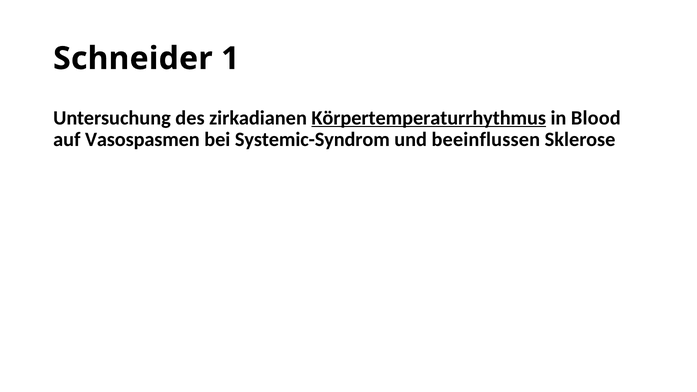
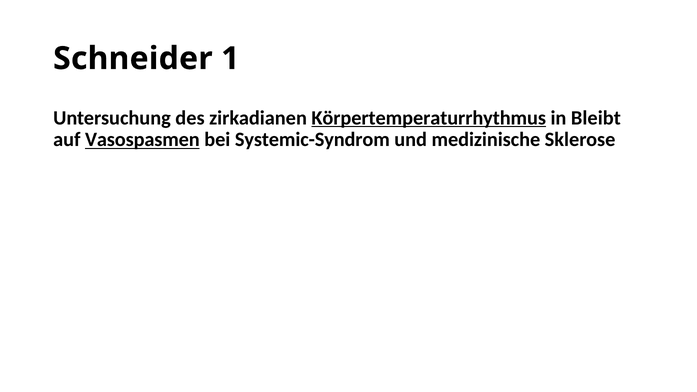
Blood: Blood -> Bleibt
Vasospasmen underline: none -> present
beeinflussen: beeinflussen -> medizinische
